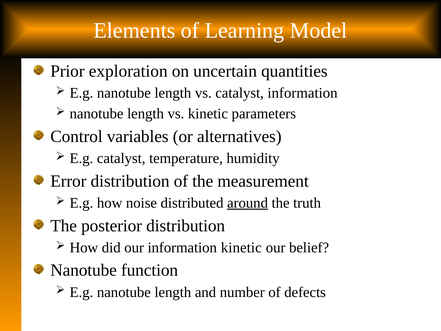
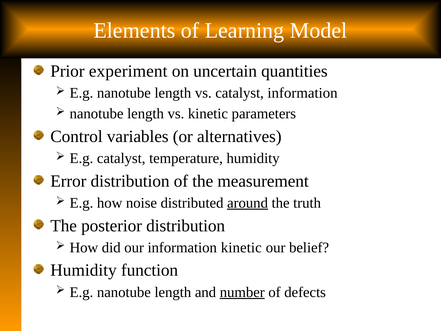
exploration: exploration -> experiment
Nanotube at (84, 270): Nanotube -> Humidity
number underline: none -> present
